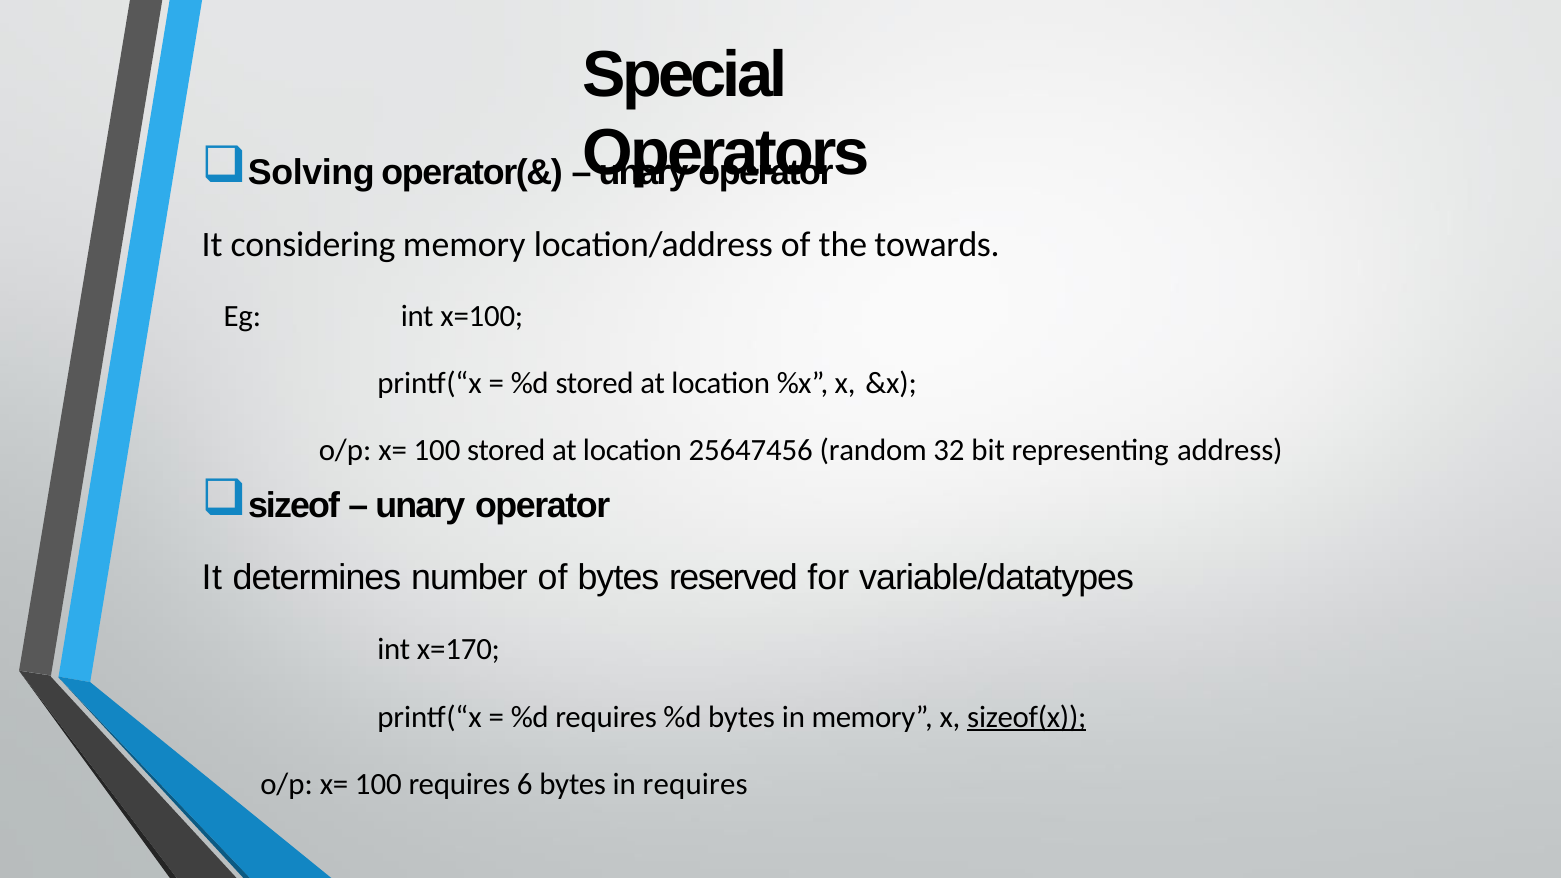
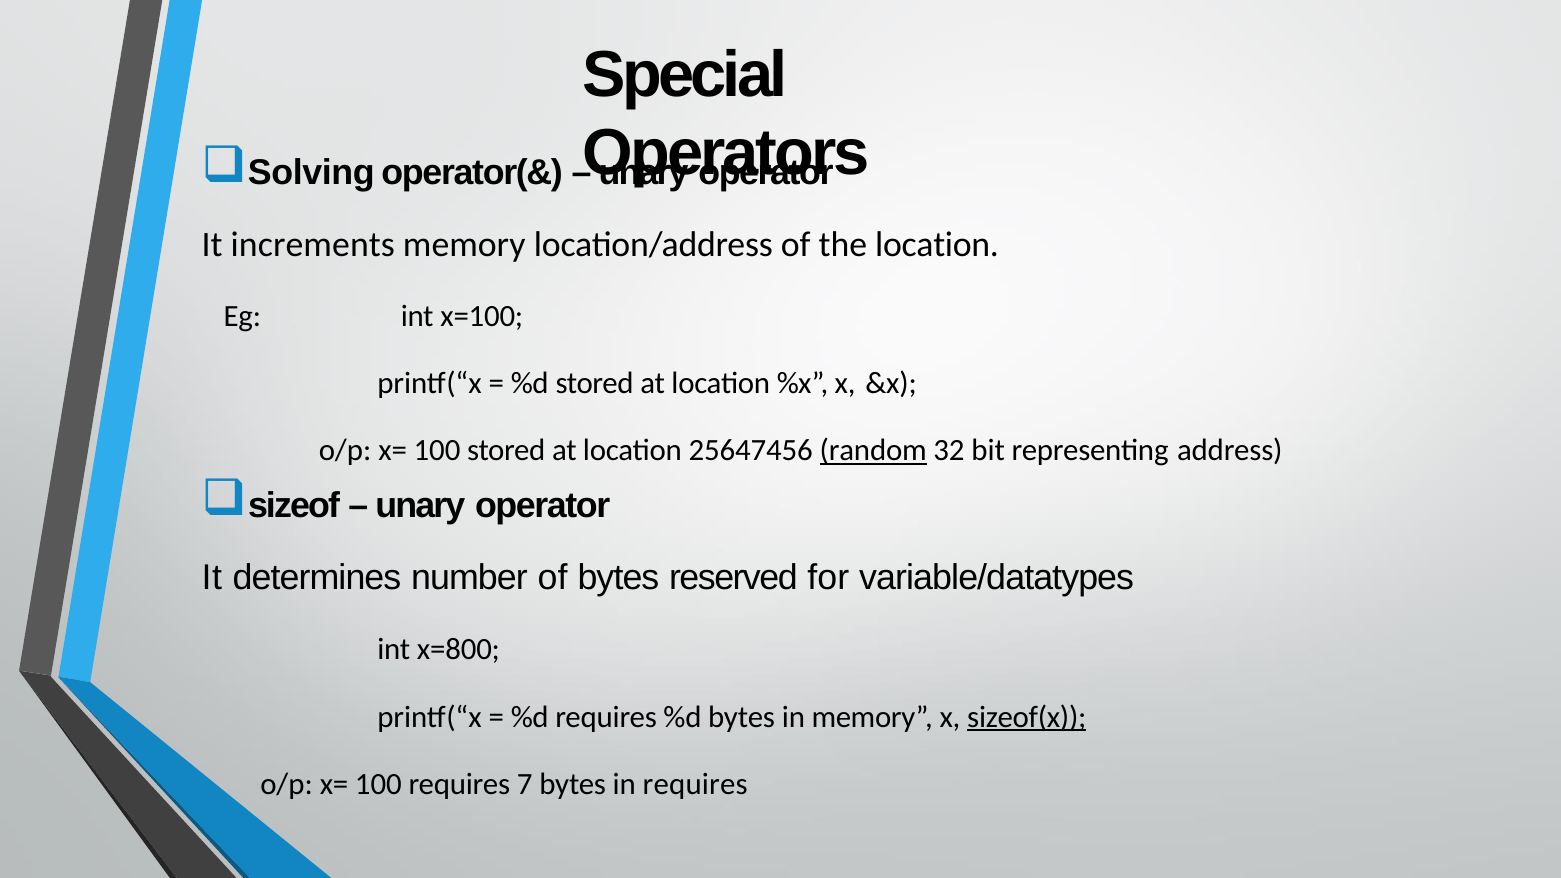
considering: considering -> increments
the towards: towards -> location
random underline: none -> present
x=170: x=170 -> x=800
6: 6 -> 7
